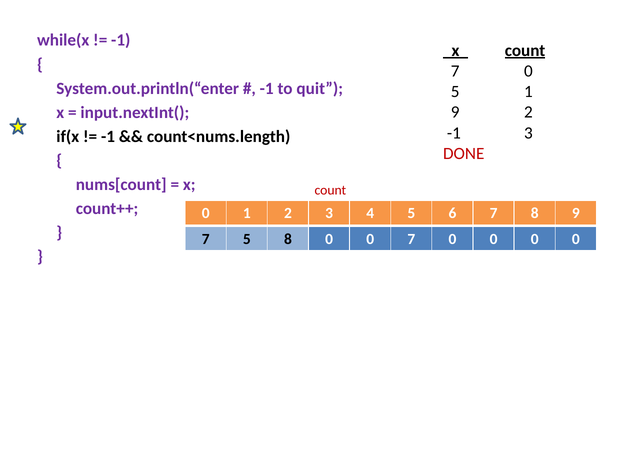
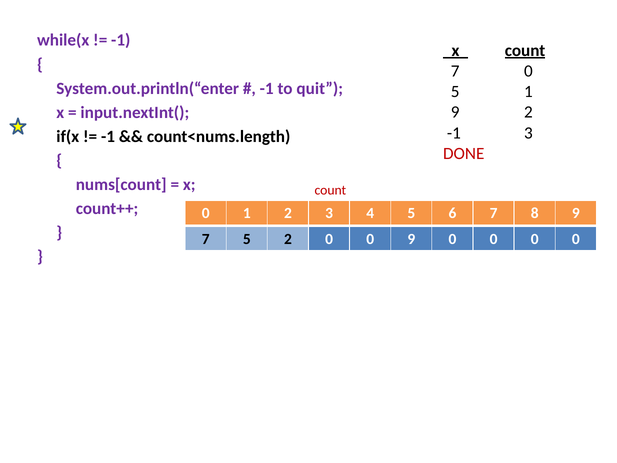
5 8: 8 -> 2
0 7: 7 -> 9
